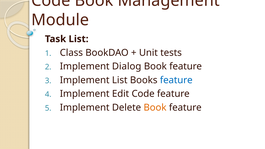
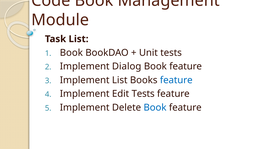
Class at (71, 53): Class -> Book
Edit Code: Code -> Tests
Book at (155, 108) colour: orange -> blue
